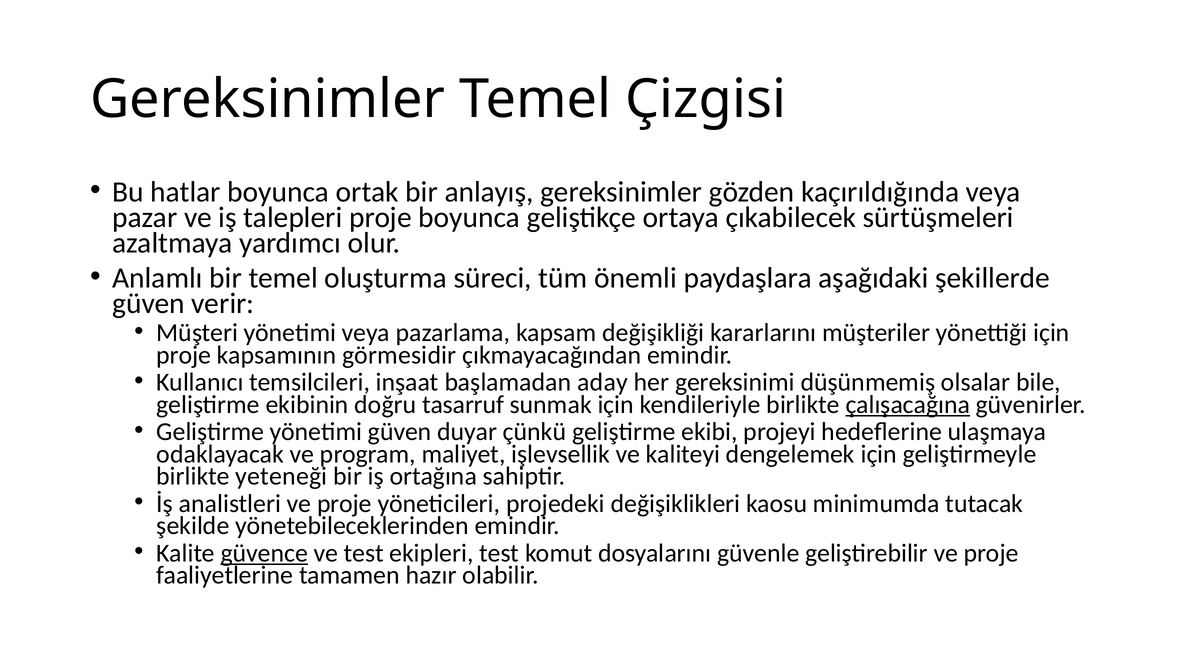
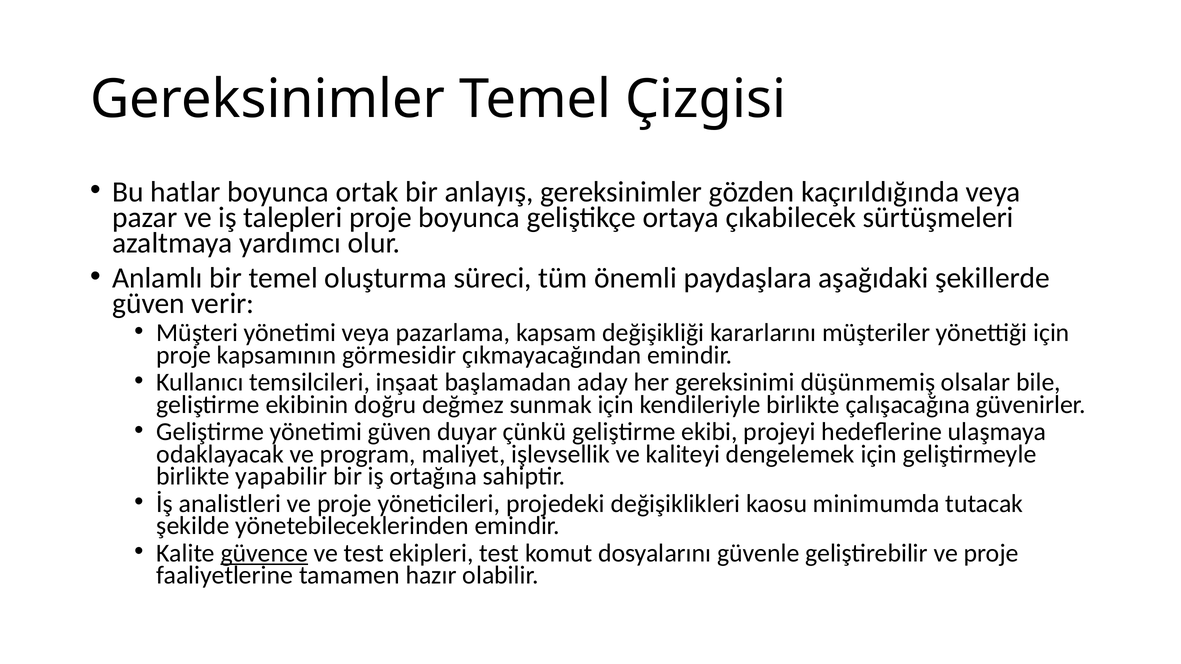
tasarruf: tasarruf -> değmez
çalışacağına underline: present -> none
yeteneği: yeteneği -> yapabilir
